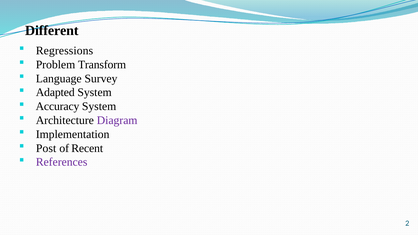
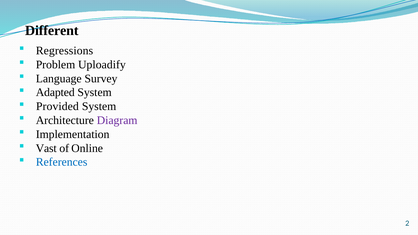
Transform: Transform -> Uploadify
Accuracy: Accuracy -> Provided
Post: Post -> Vast
Recent: Recent -> Online
References colour: purple -> blue
